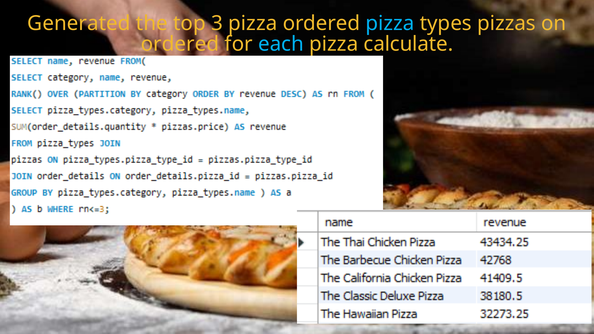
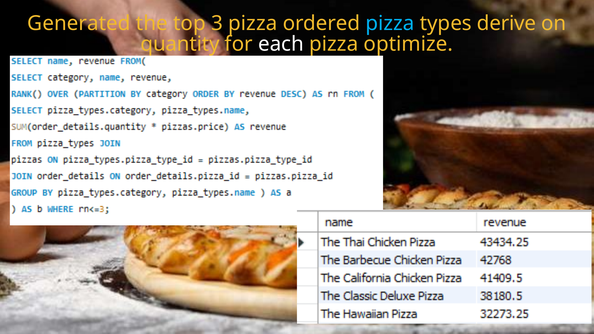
pizzas: pizzas -> derive
ordered at (180, 44): ordered -> quantity
each colour: light blue -> white
calculate: calculate -> optimize
